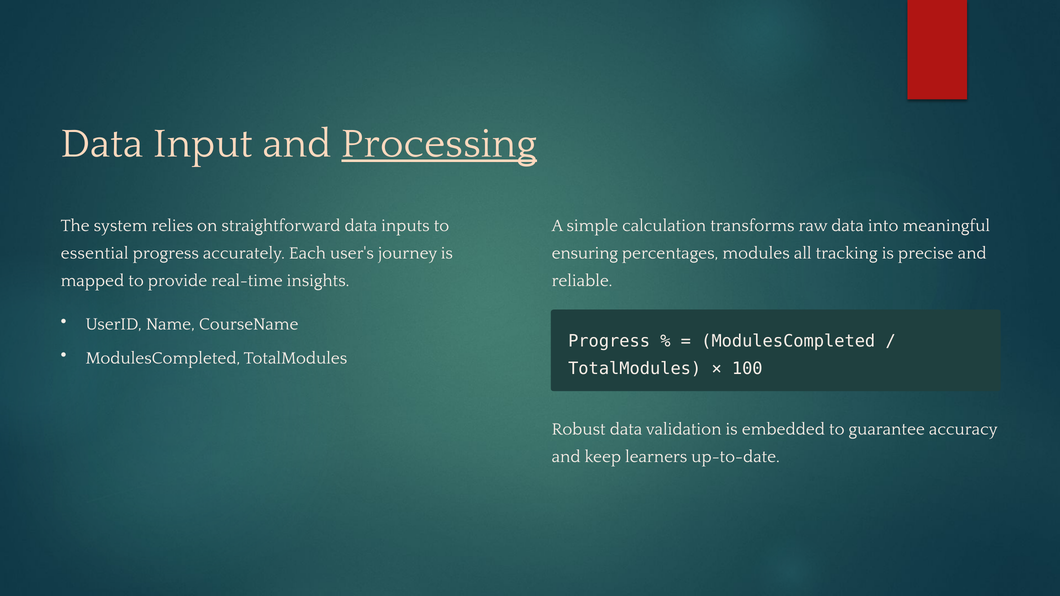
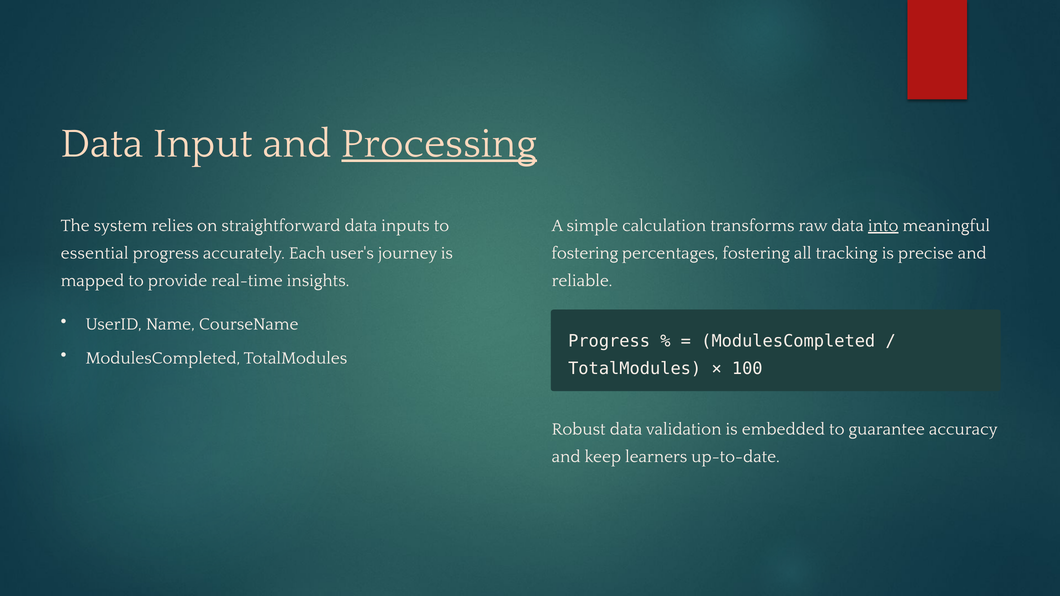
into underline: none -> present
ensuring at (585, 253): ensuring -> fostering
percentages modules: modules -> fostering
